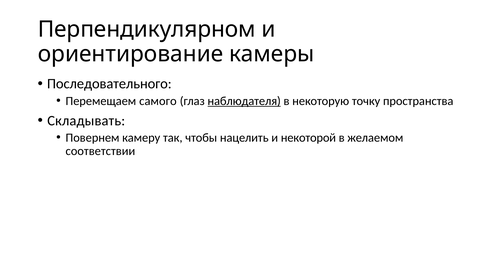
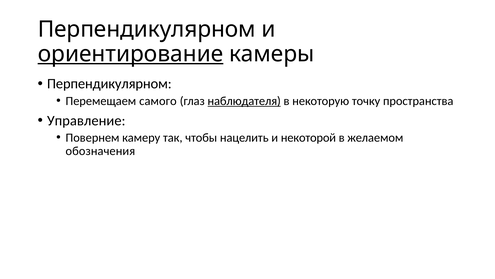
ориентирование underline: none -> present
Последовательного at (109, 84): Последовательного -> Перпендикулярном
Складывать: Складывать -> Управление
соответствии: соответствии -> обозначения
